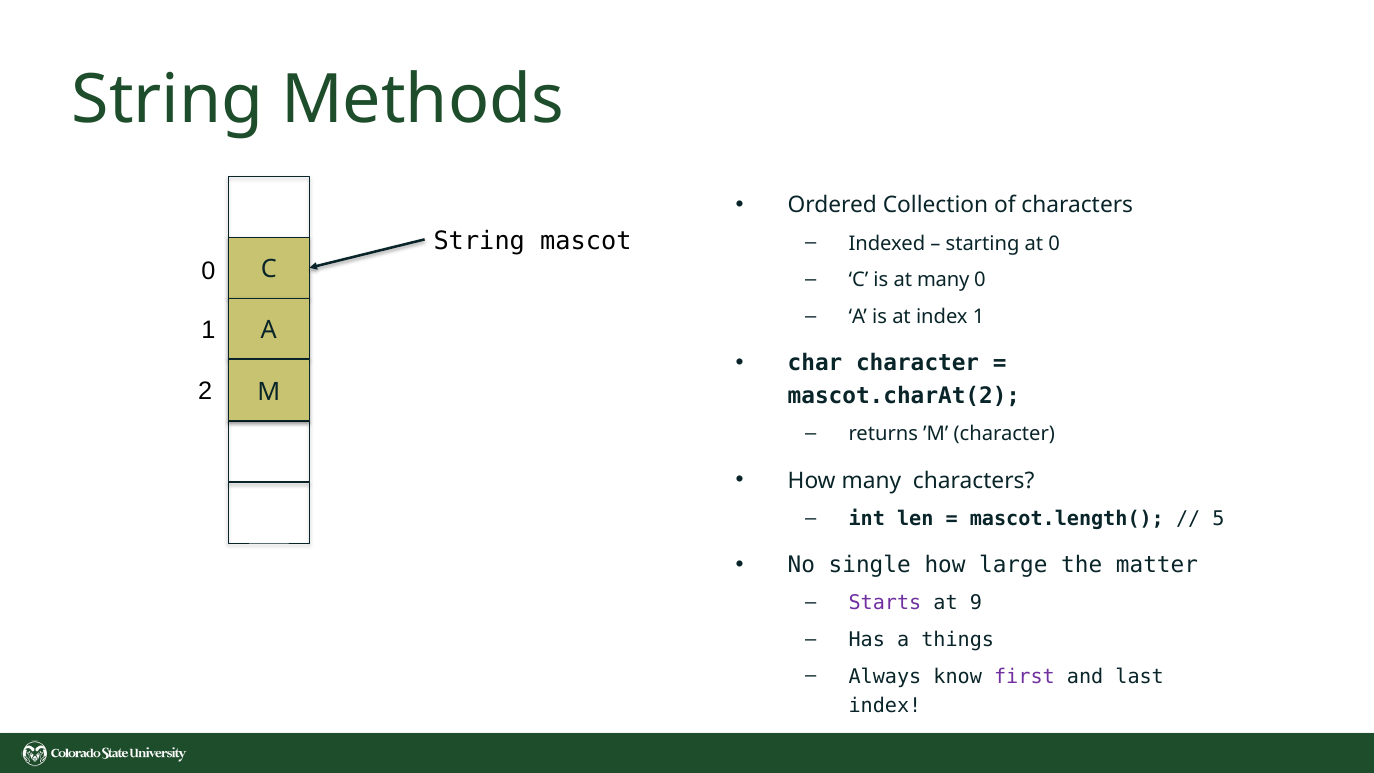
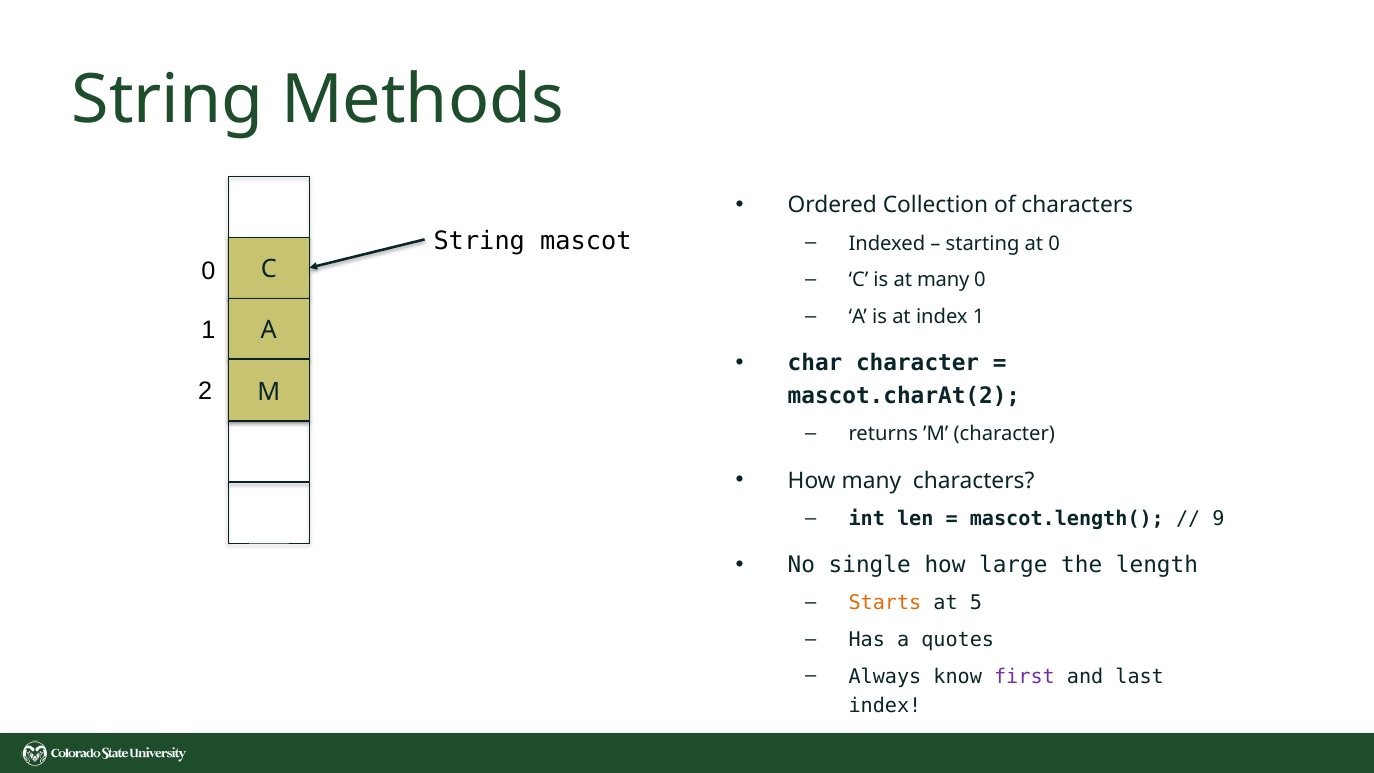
5: 5 -> 9
matter: matter -> length
Starts colour: purple -> orange
9: 9 -> 5
things: things -> quotes
